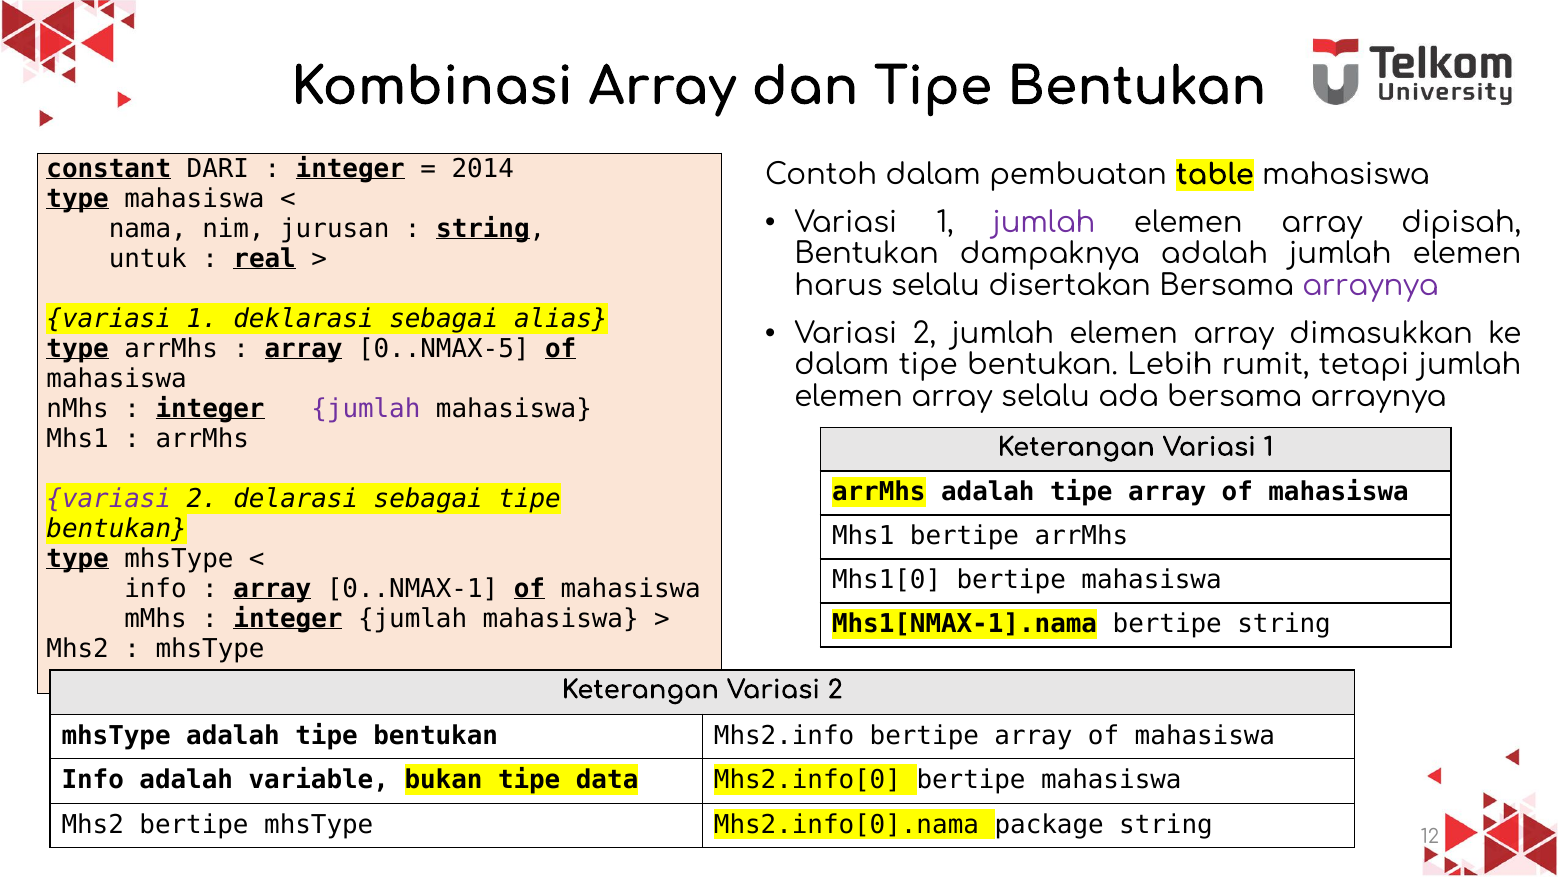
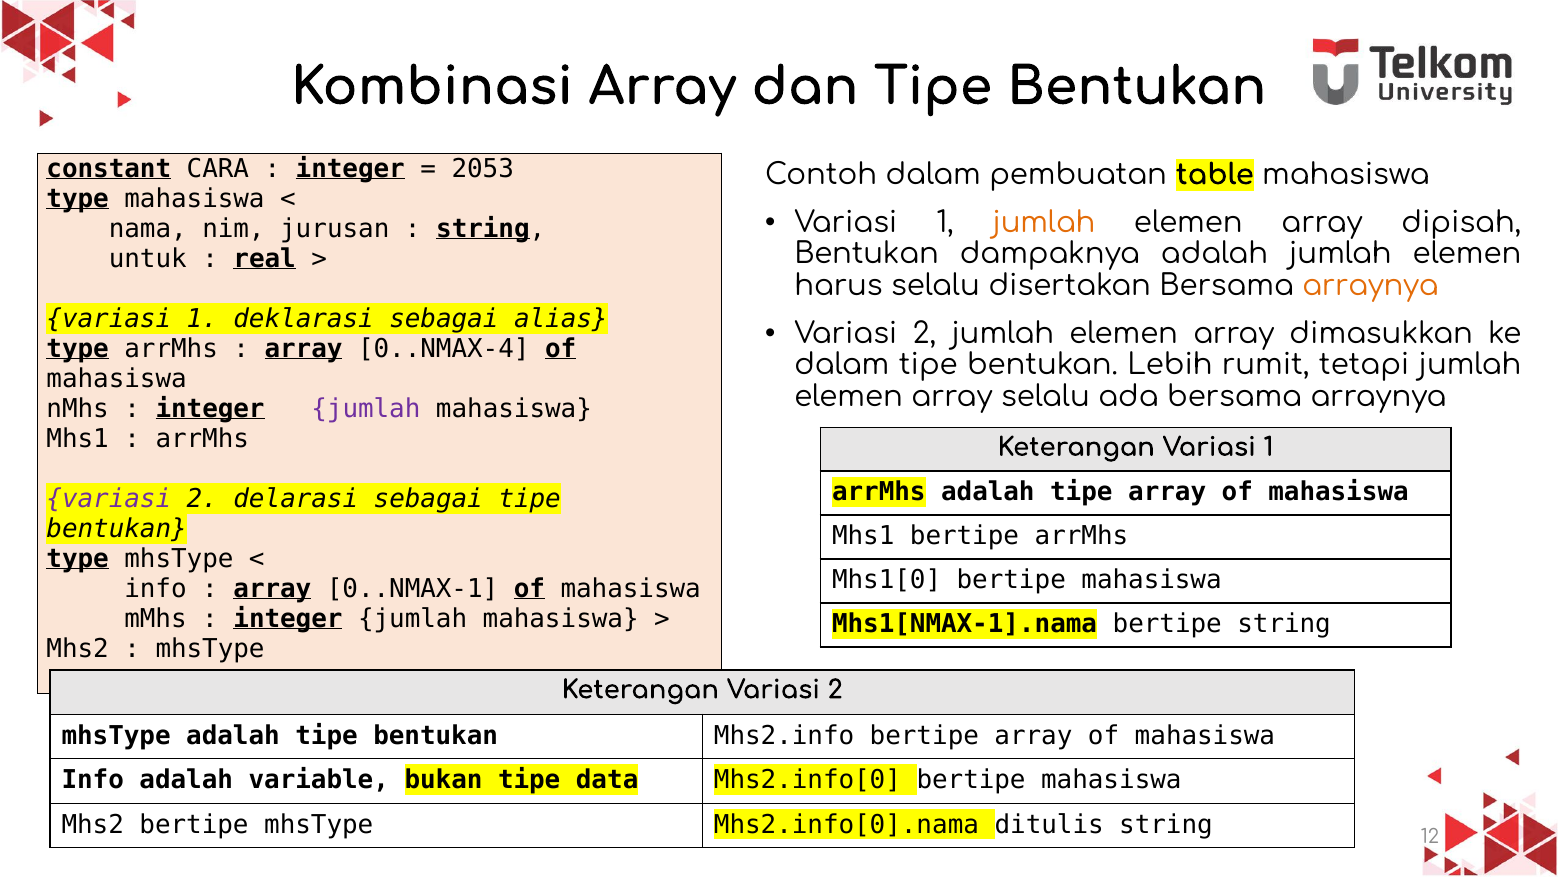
DARI: DARI -> CARA
2014: 2014 -> 2053
jumlah at (1044, 222) colour: purple -> orange
arraynya at (1371, 286) colour: purple -> orange
0..NMAX-5: 0..NMAX-5 -> 0..NMAX-4
package: package -> ditulis
